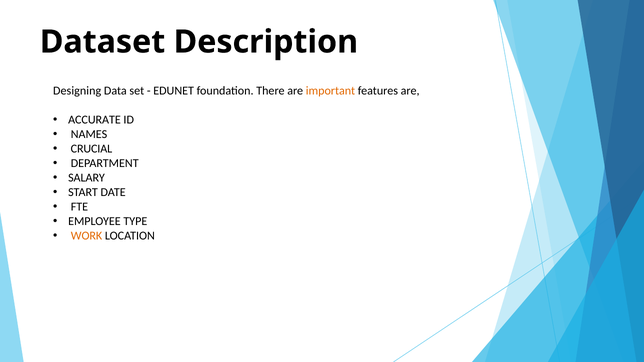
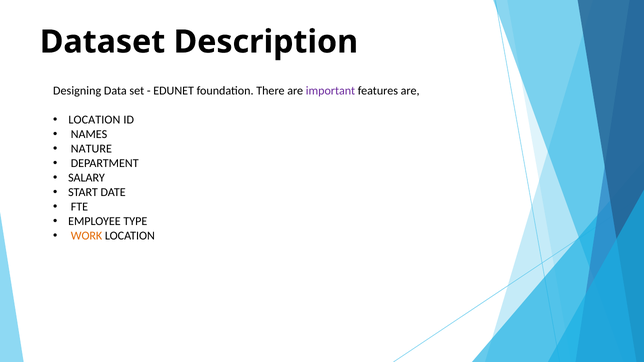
important colour: orange -> purple
ACCURATE at (94, 120): ACCURATE -> LOCATION
CRUCIAL: CRUCIAL -> NATURE
